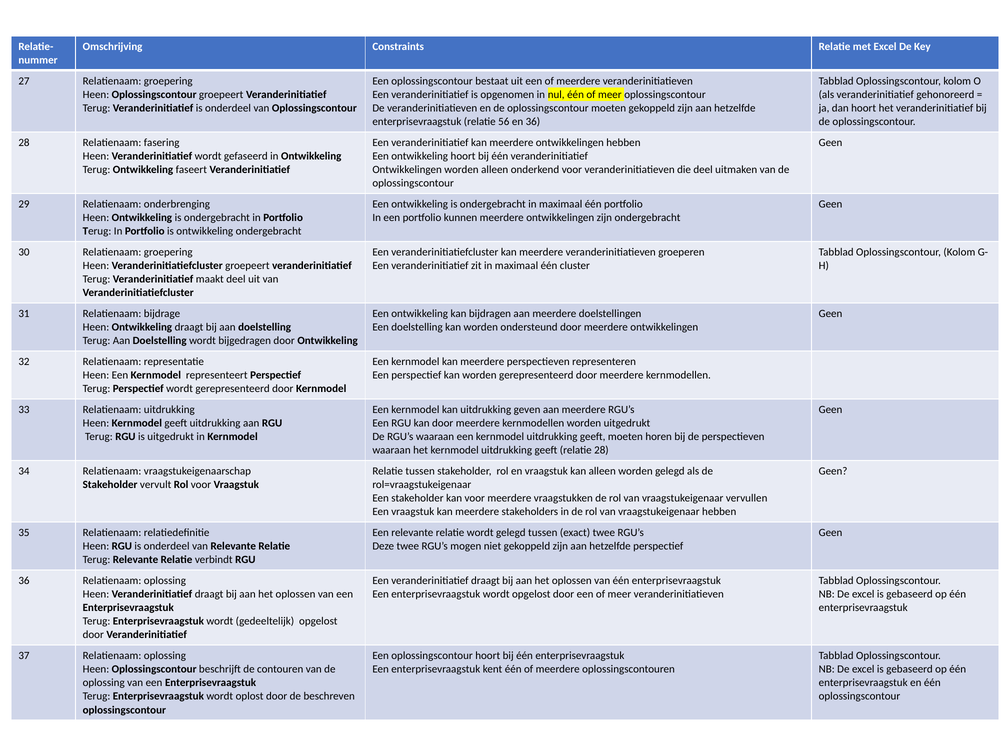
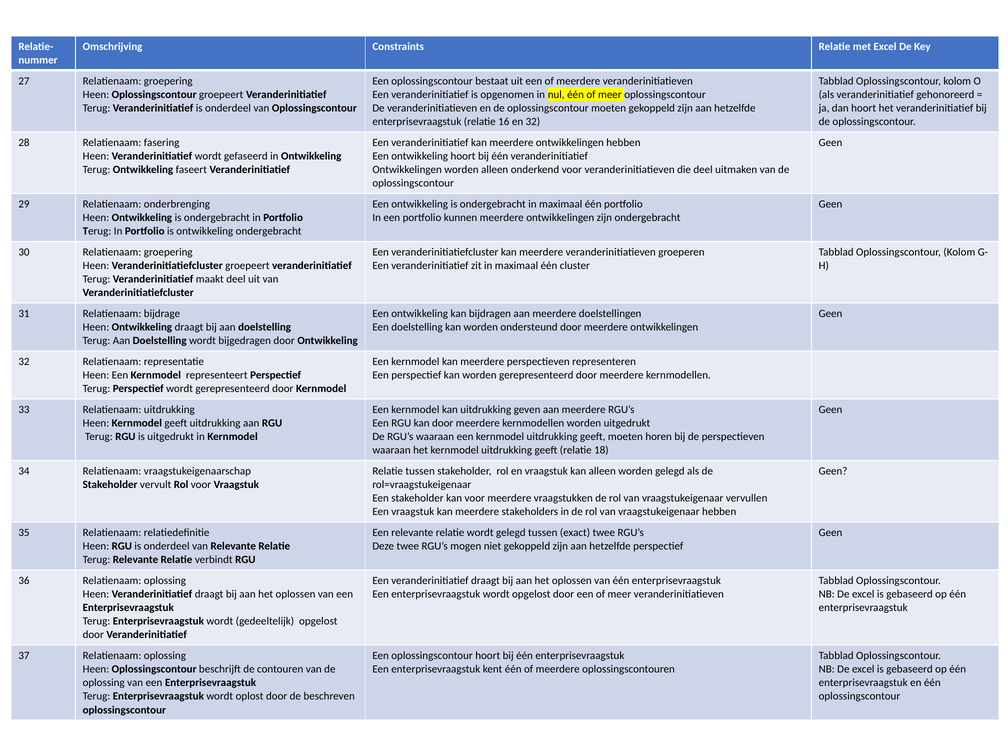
56: 56 -> 16
en 36: 36 -> 32
relatie 28: 28 -> 18
